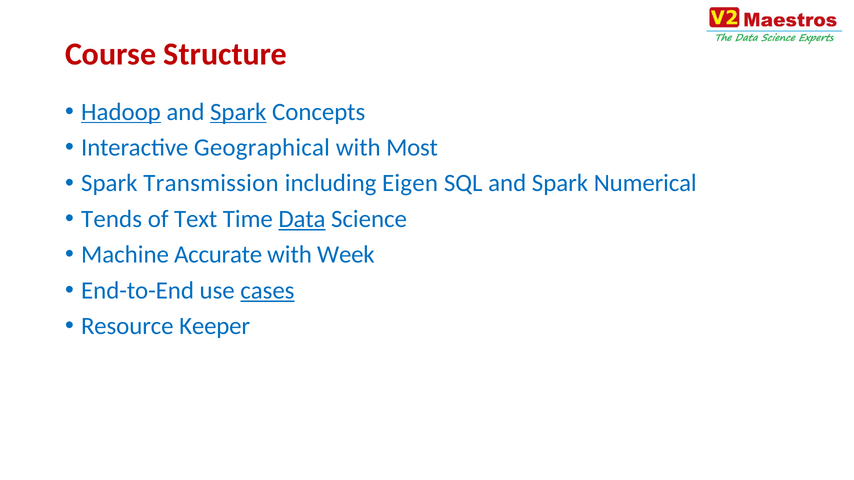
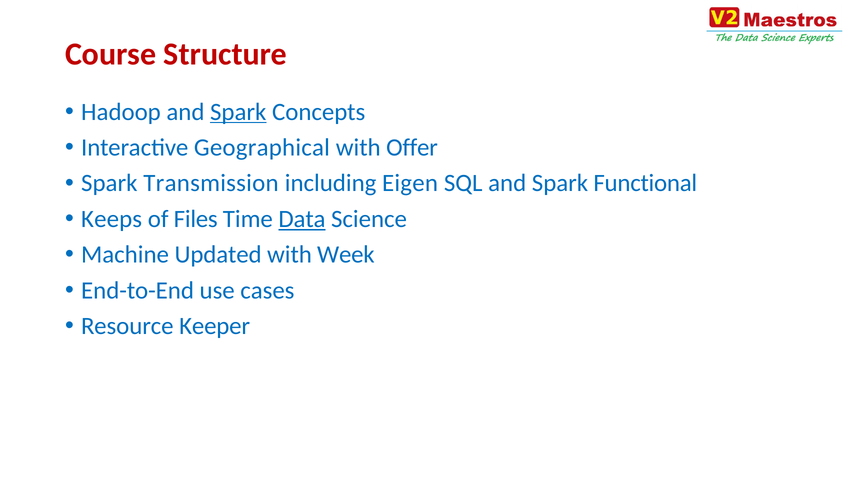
Hadoop underline: present -> none
Most: Most -> Offer
Numerical: Numerical -> Functional
Tends: Tends -> Keeps
Text: Text -> Files
Accurate: Accurate -> Updated
cases underline: present -> none
